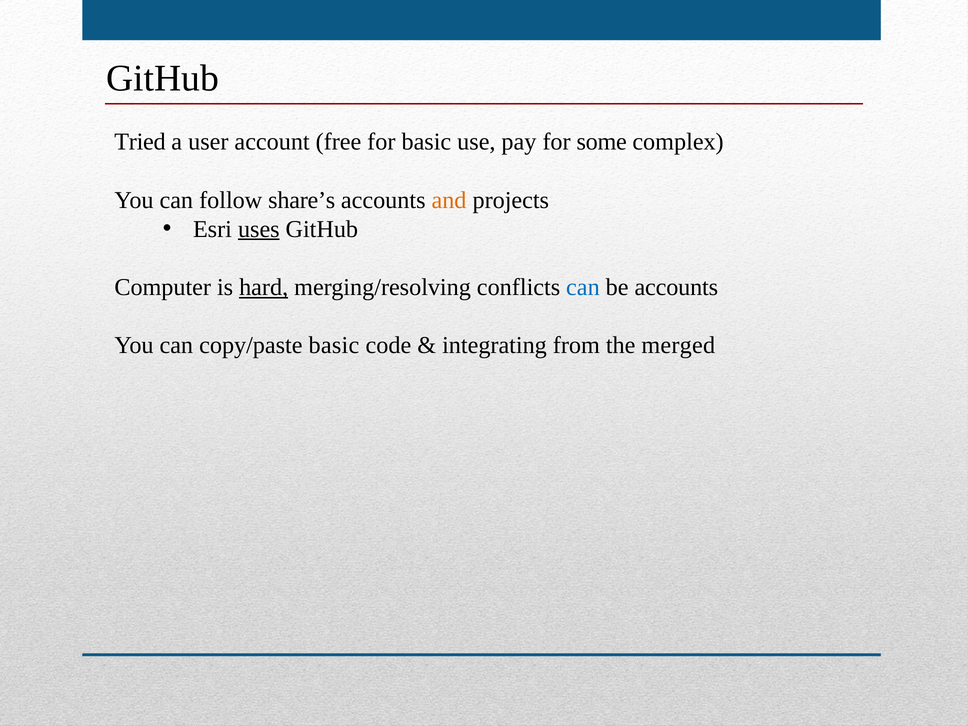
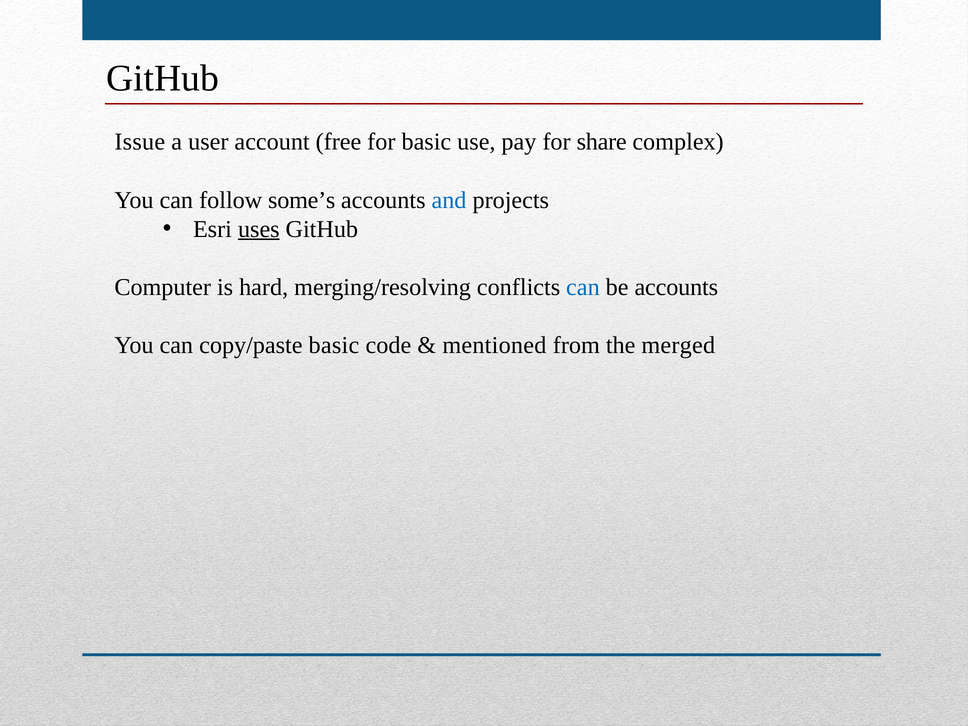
Tried: Tried -> Issue
some: some -> share
share’s: share’s -> some’s
and colour: orange -> blue
hard underline: present -> none
integrating: integrating -> mentioned
